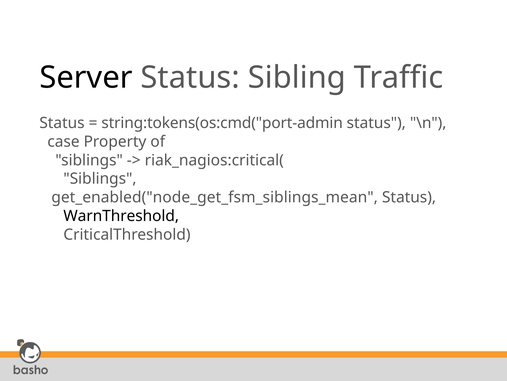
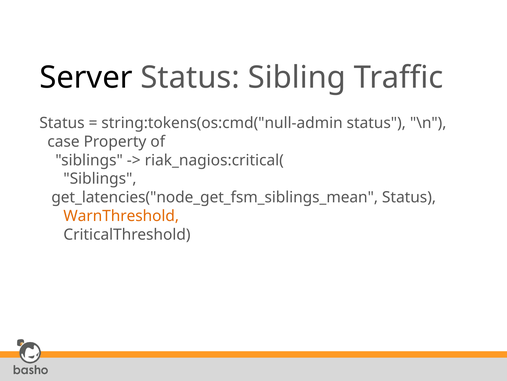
string:tokens(os:cmd("port-admin: string:tokens(os:cmd("port-admin -> string:tokens(os:cmd("null-admin
get_enabled("node_get_fsm_siblings_mean: get_enabled("node_get_fsm_siblings_mean -> get_latencies("node_get_fsm_siblings_mean
WarnThreshold colour: black -> orange
